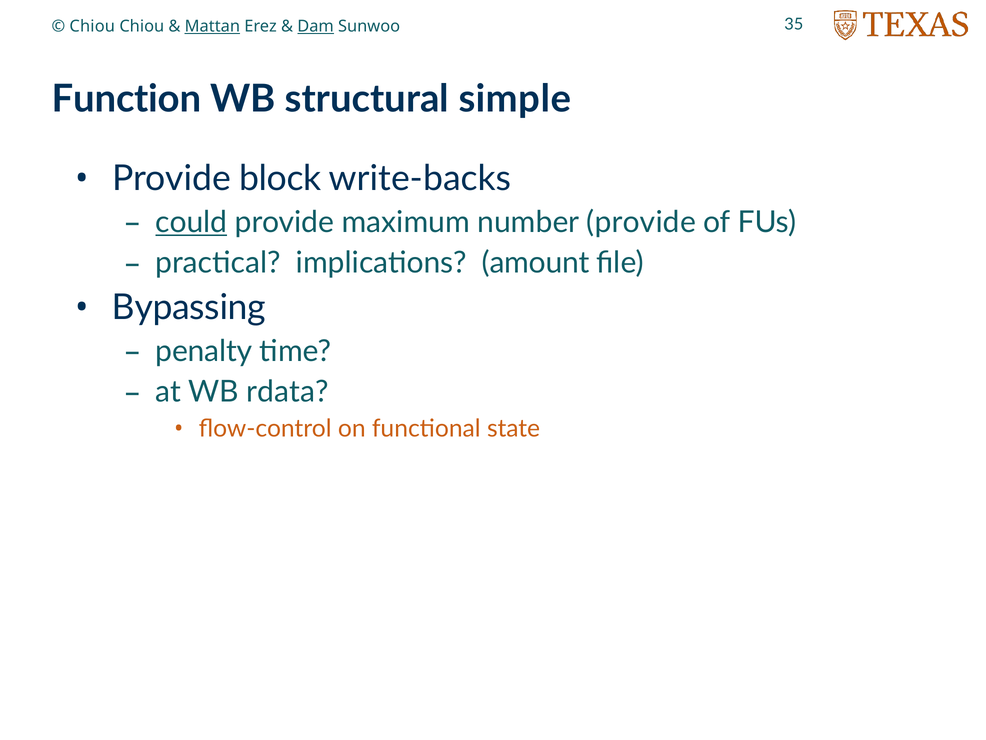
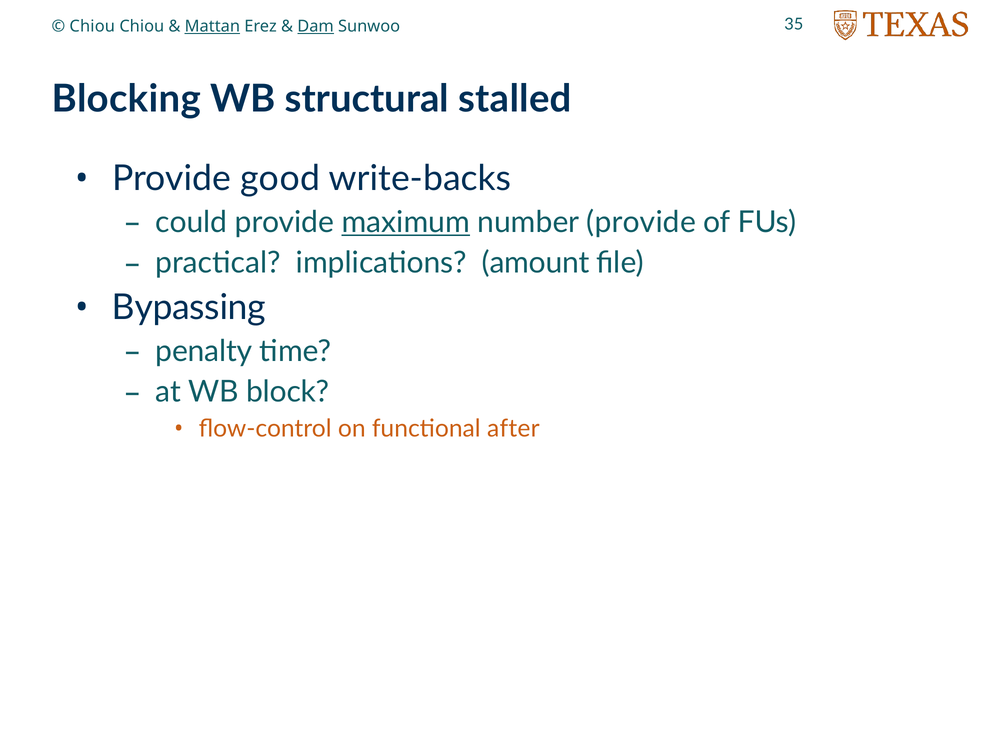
Function: Function -> Blocking
simple: simple -> stalled
block: block -> good
could underline: present -> none
maximum underline: none -> present
rdata: rdata -> block
state: state -> after
